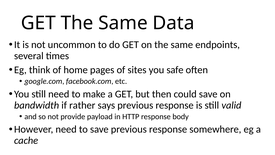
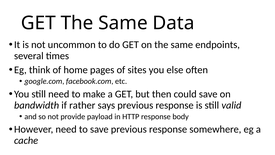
safe: safe -> else
